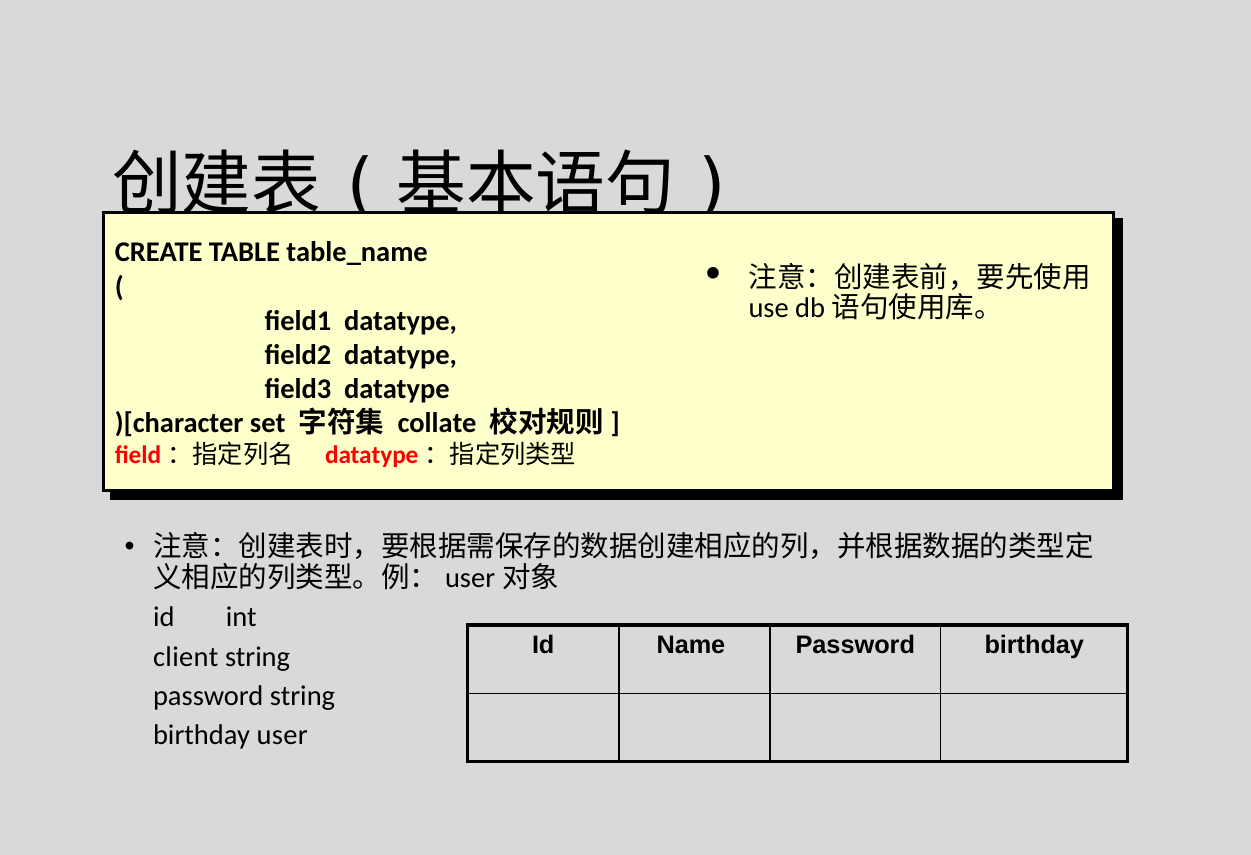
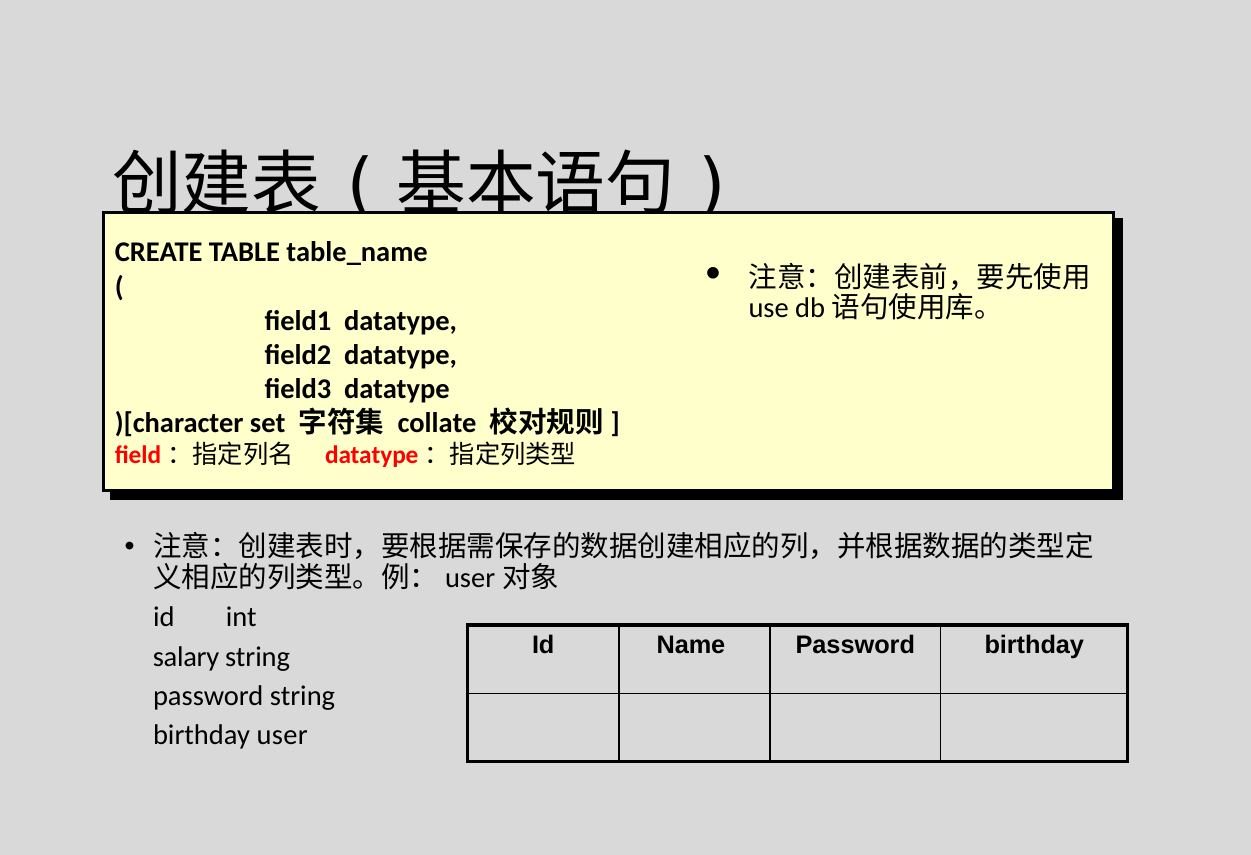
client: client -> salary
